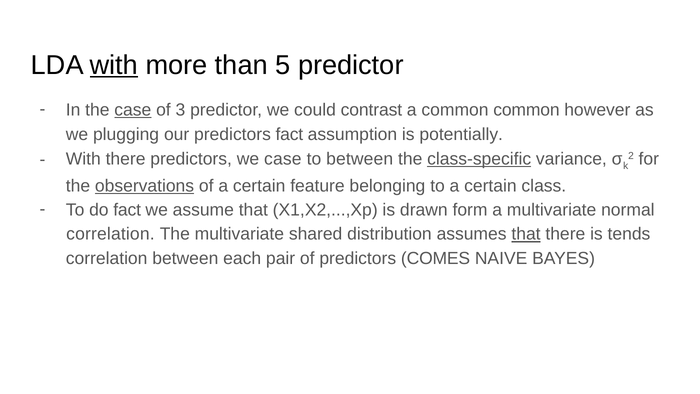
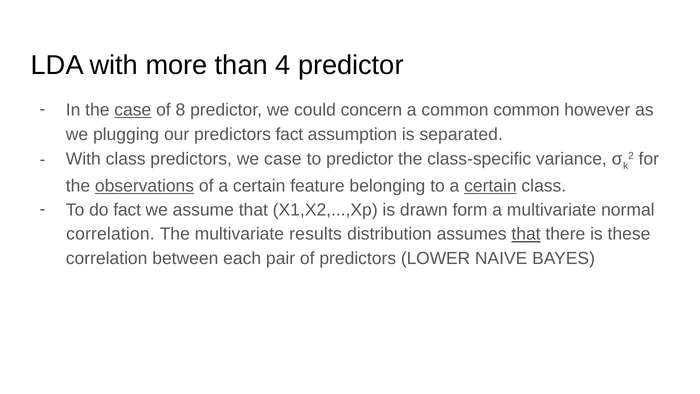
with at (114, 65) underline: present -> none
5: 5 -> 4
3: 3 -> 8
contrast: contrast -> concern
potentially: potentially -> separated
With there: there -> class
to between: between -> predictor
class-specific underline: present -> none
certain at (490, 186) underline: none -> present
shared: shared -> results
tends: tends -> these
COMES: COMES -> LOWER
